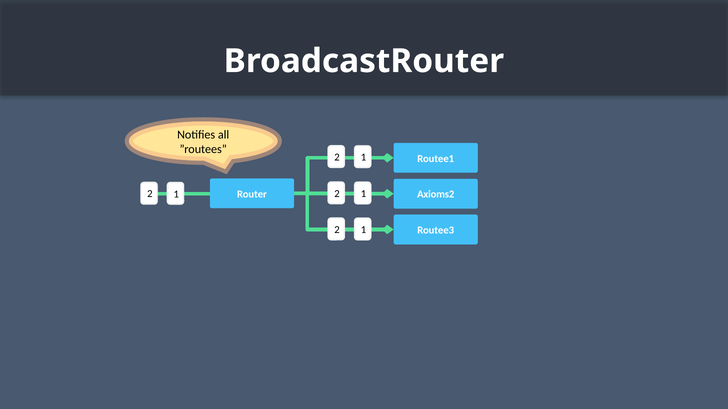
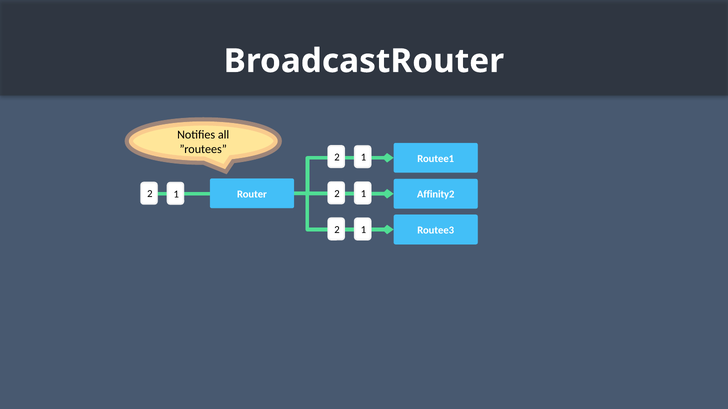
Axioms2: Axioms2 -> Affinity2
